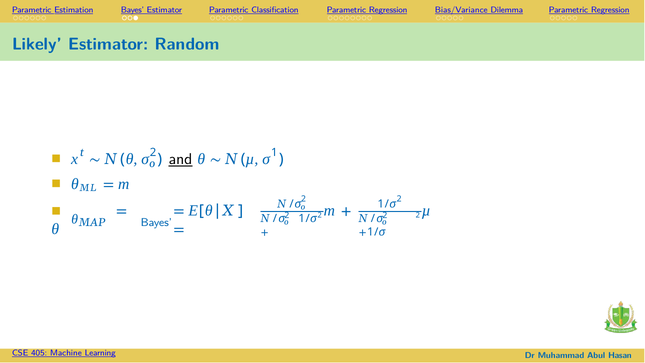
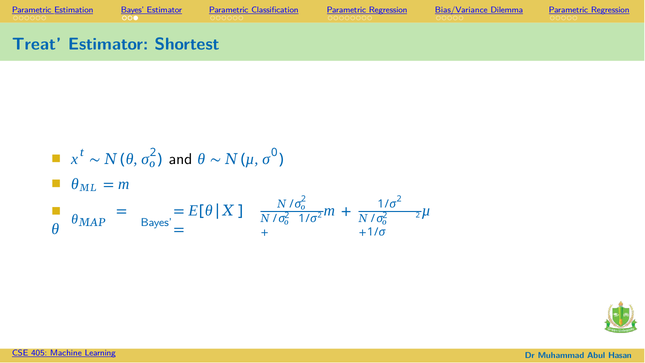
Likely: Likely -> Treat
Random: Random -> Shortest
and underline: present -> none
1: 1 -> 0
